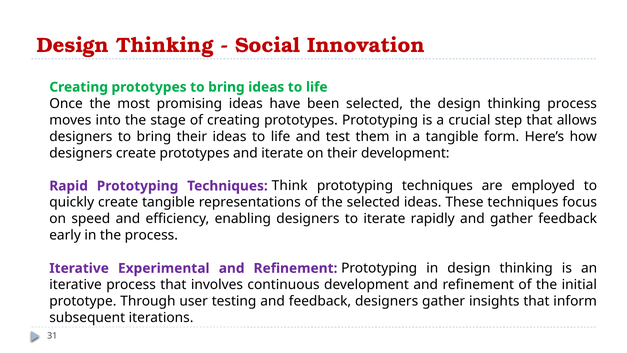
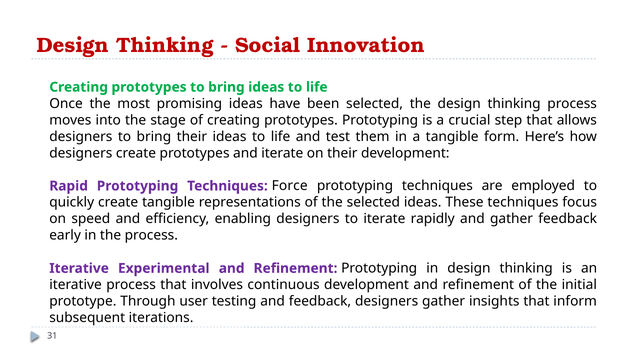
Think: Think -> Force
